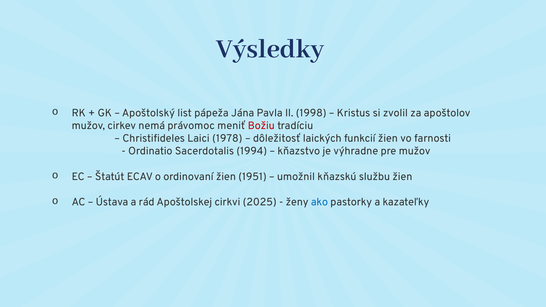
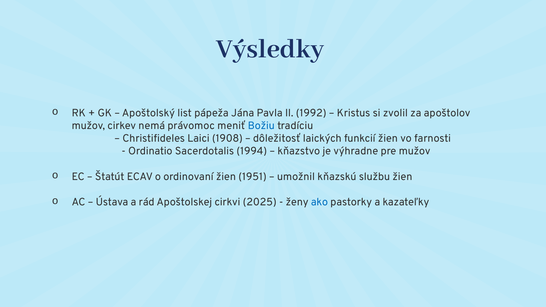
1998: 1998 -> 1992
Božiu colour: red -> blue
1978: 1978 -> 1908
